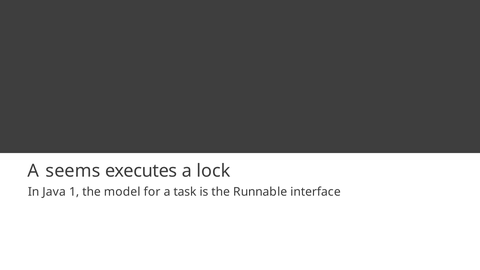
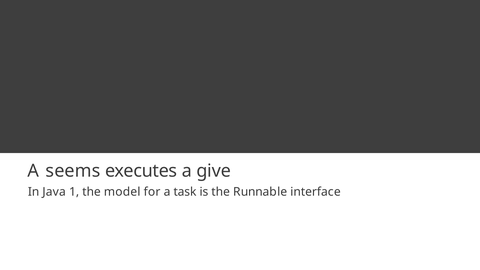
lock: lock -> give
